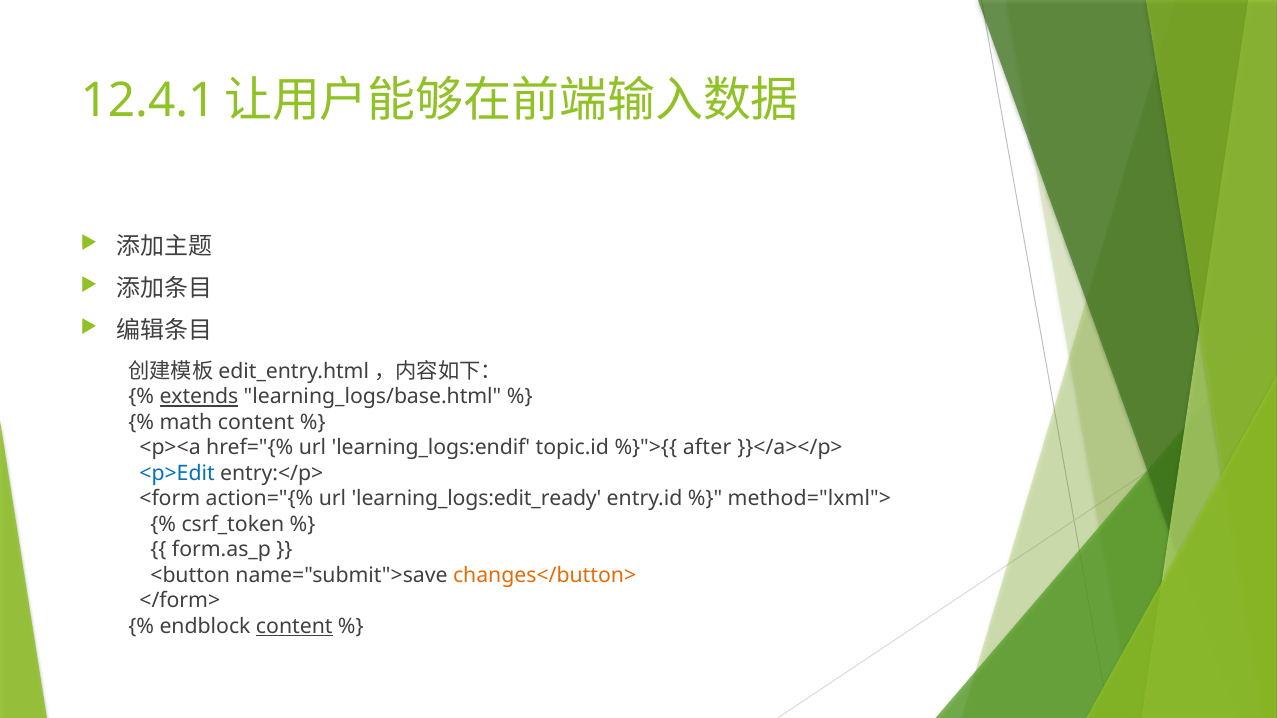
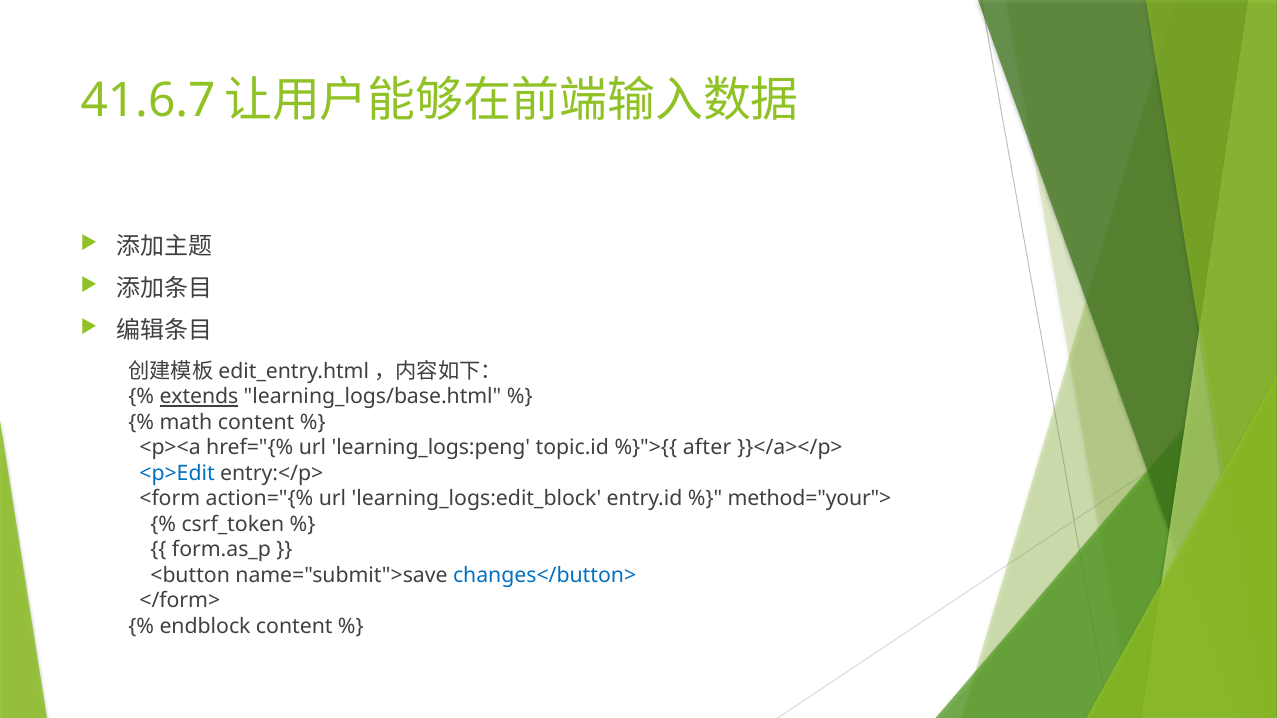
12.4.1: 12.4.1 -> 41.6.7
learning_logs:endif: learning_logs:endif -> learning_logs:peng
learning_logs:edit_ready: learning_logs:edit_ready -> learning_logs:edit_block
method="lxml">: method="lxml"> -> method="your">
changes</button> colour: orange -> blue
content at (294, 627) underline: present -> none
